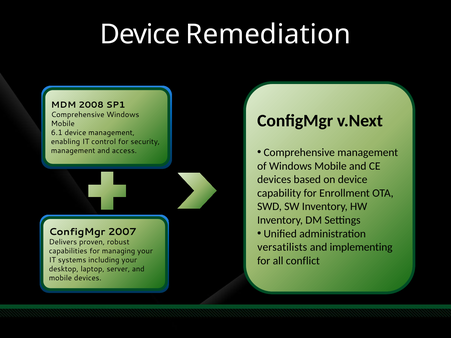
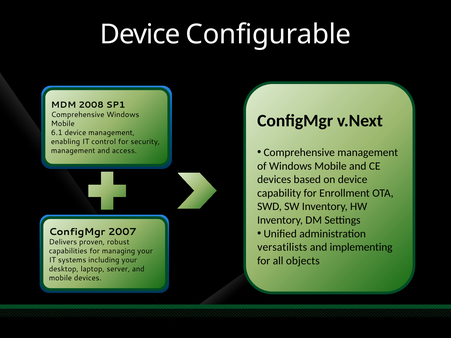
Remediation: Remediation -> Configurable
conflict: conflict -> objects
